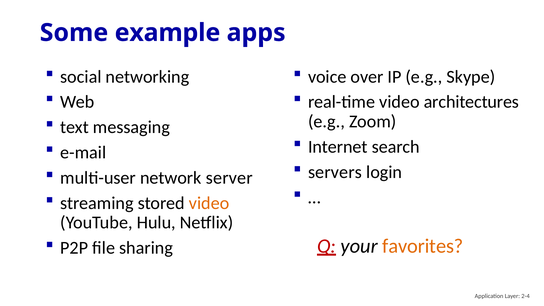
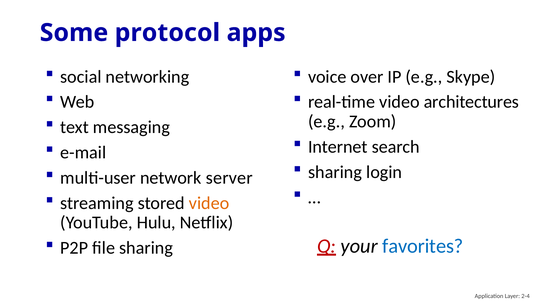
example: example -> protocol
servers at (335, 172): servers -> sharing
favorites colour: orange -> blue
